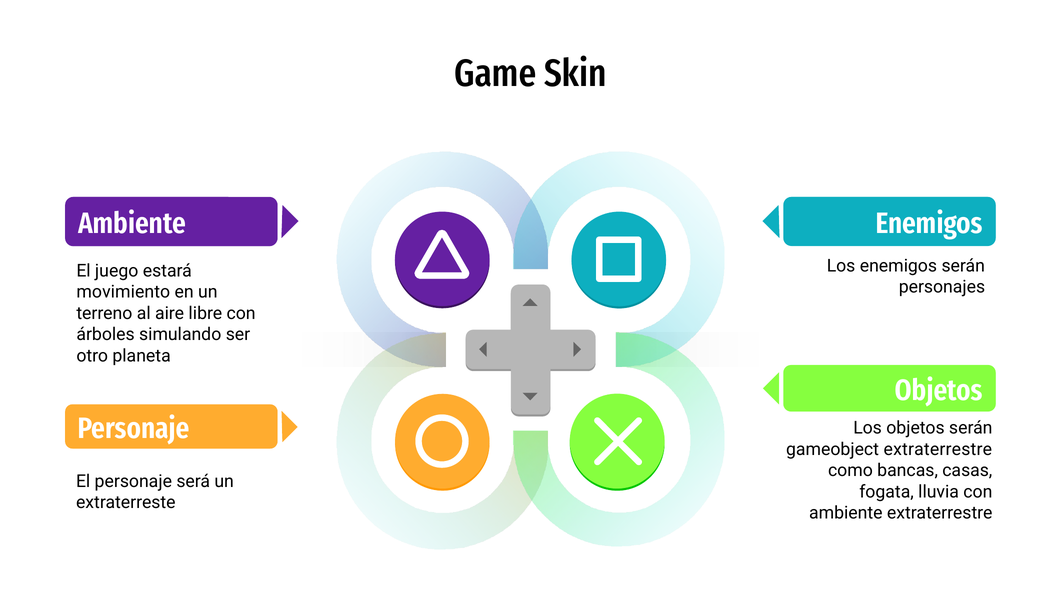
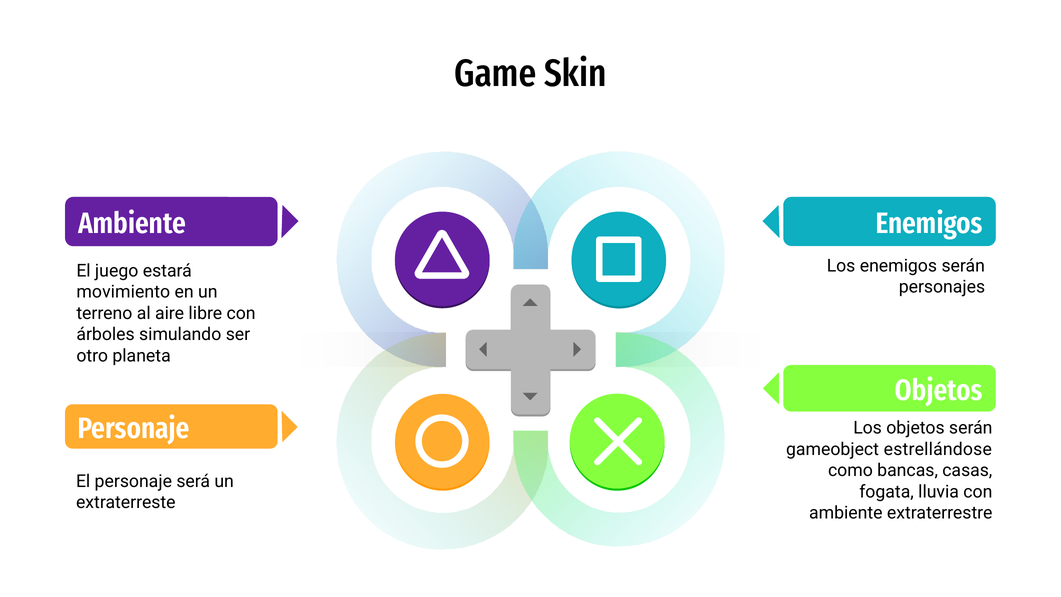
gameobject extraterrestre: extraterrestre -> estrellándose
